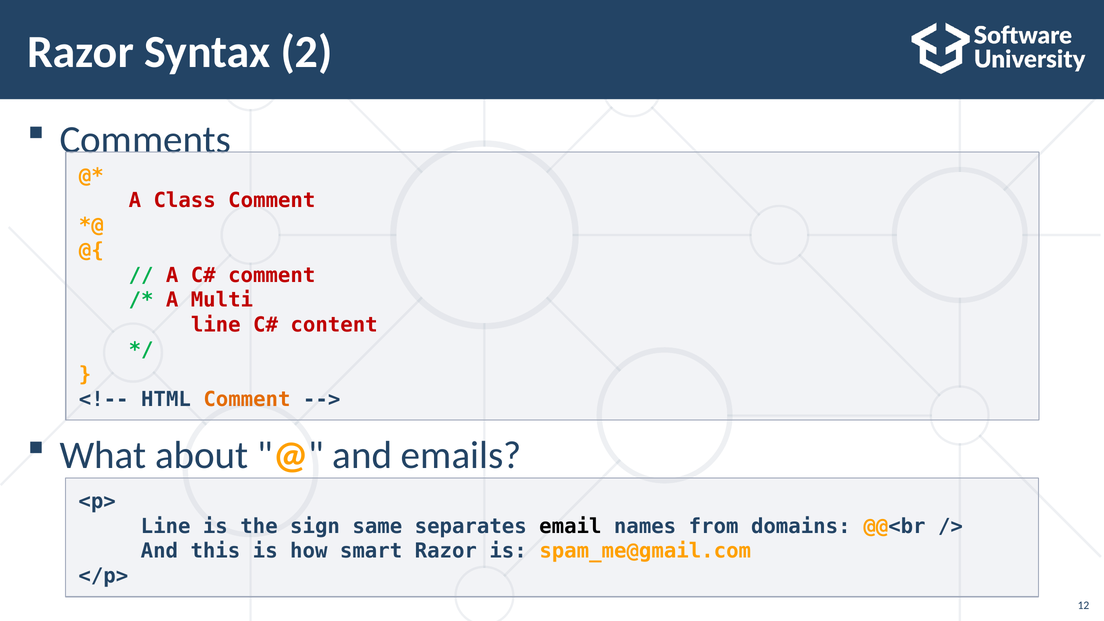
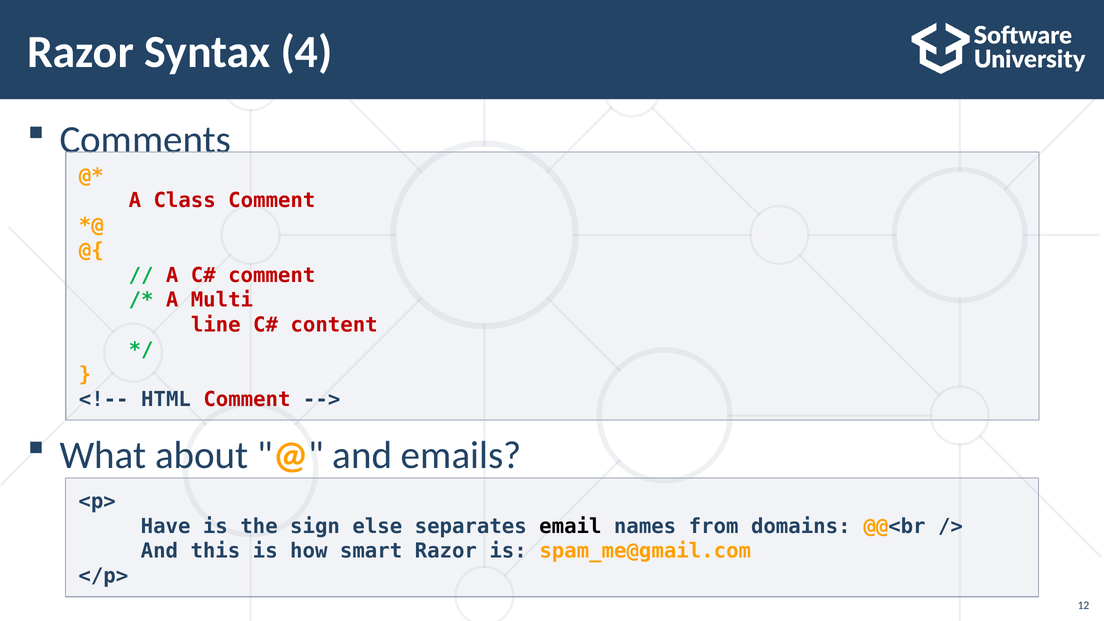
2: 2 -> 4
Comment at (247, 399) colour: orange -> red
Line at (166, 526): Line -> Have
same: same -> else
